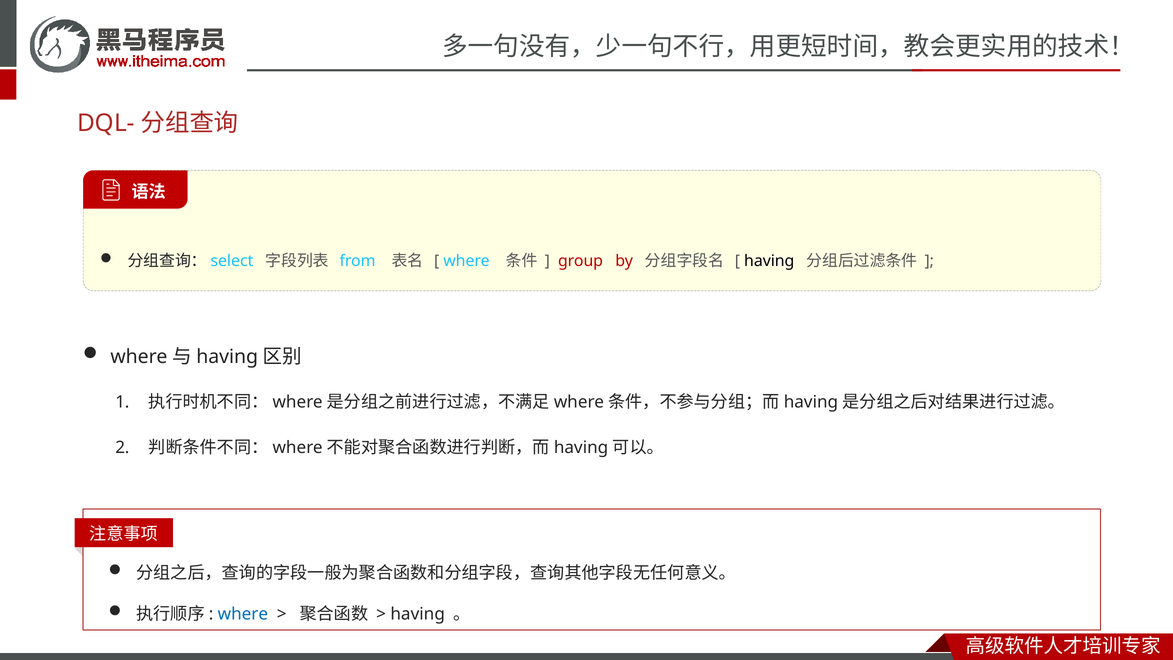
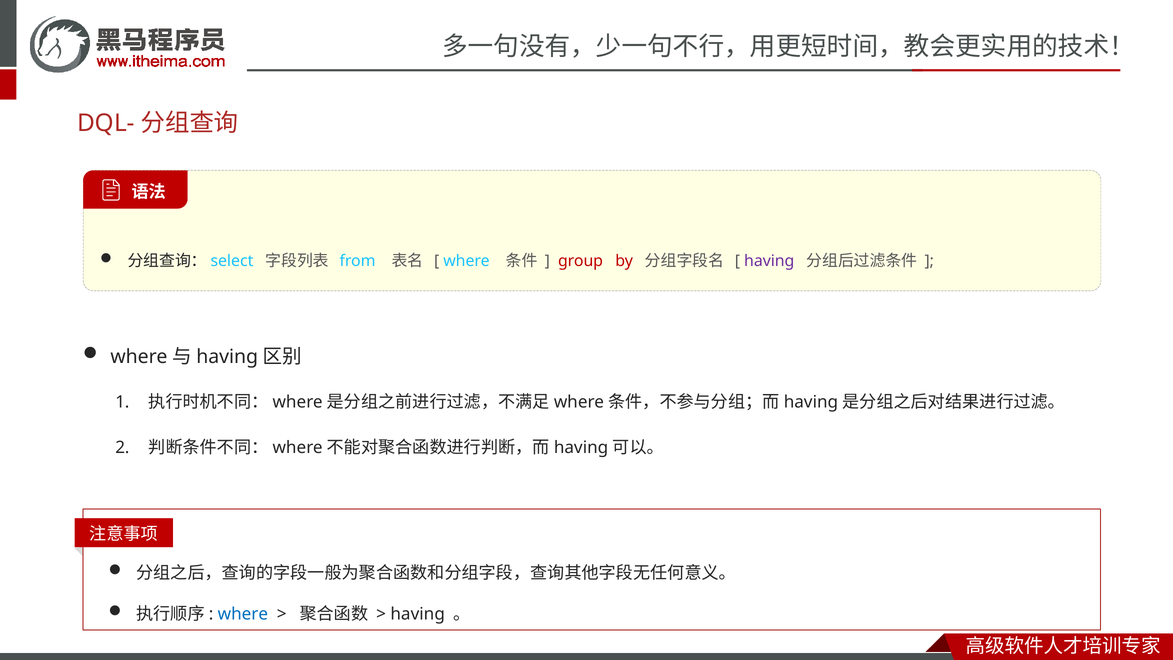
having at (769, 261) colour: black -> purple
